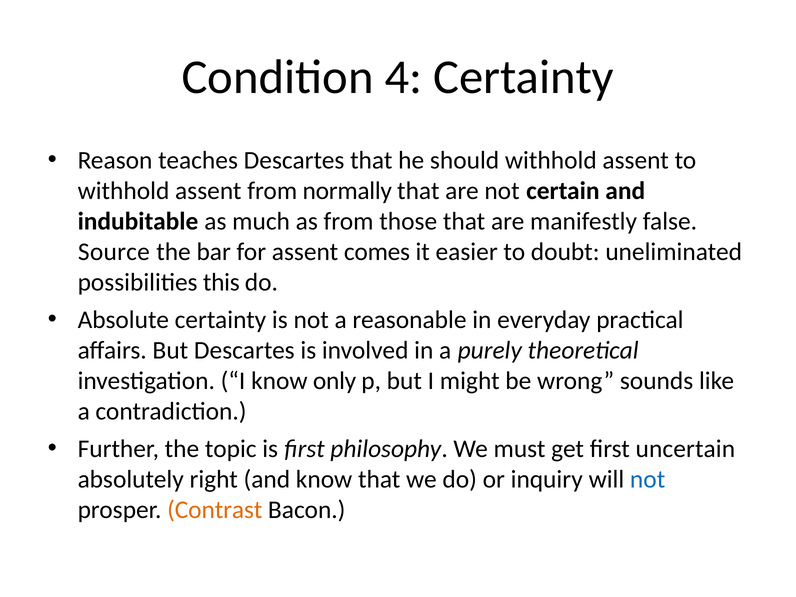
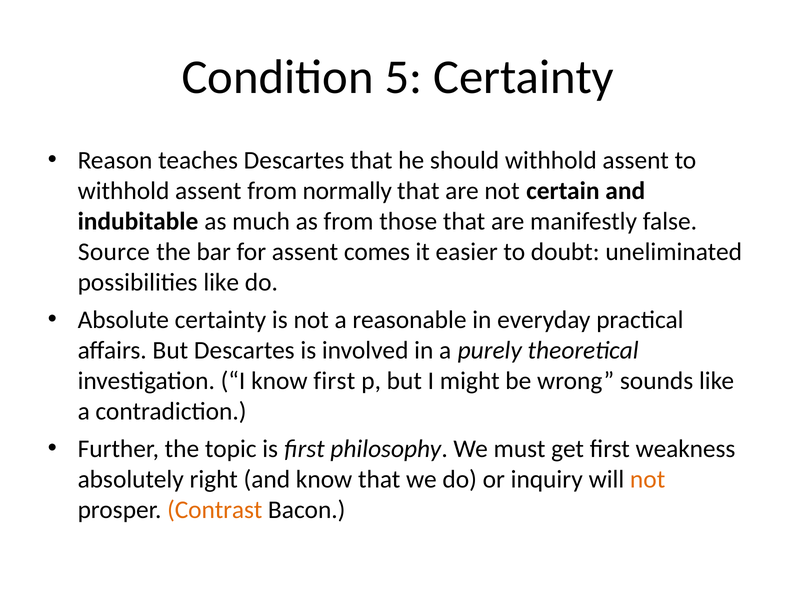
4: 4 -> 5
possibilities this: this -> like
know only: only -> first
uncertain: uncertain -> weakness
not at (648, 479) colour: blue -> orange
